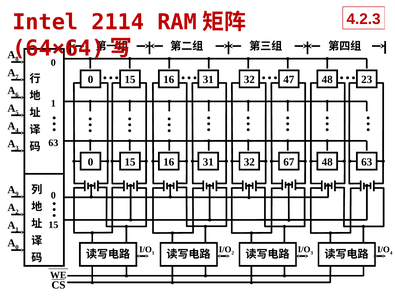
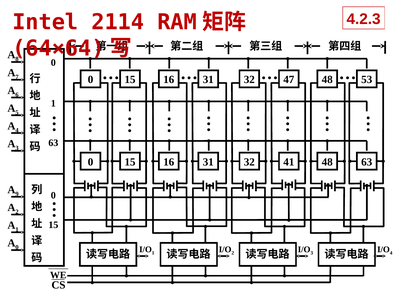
23: 23 -> 53
67: 67 -> 41
